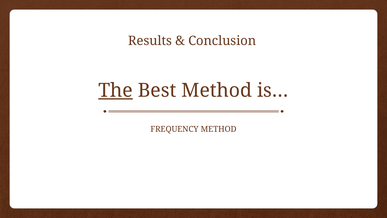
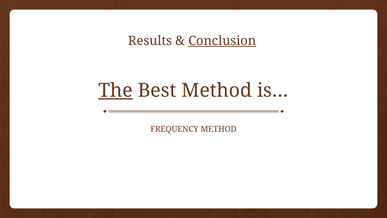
Conclusion underline: none -> present
